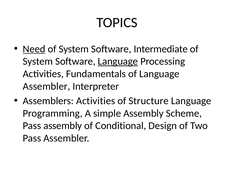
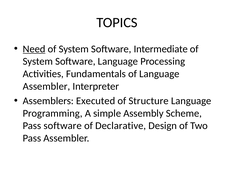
Language at (118, 62) underline: present -> none
Assemblers Activities: Activities -> Executed
Pass assembly: assembly -> software
Conditional: Conditional -> Declarative
